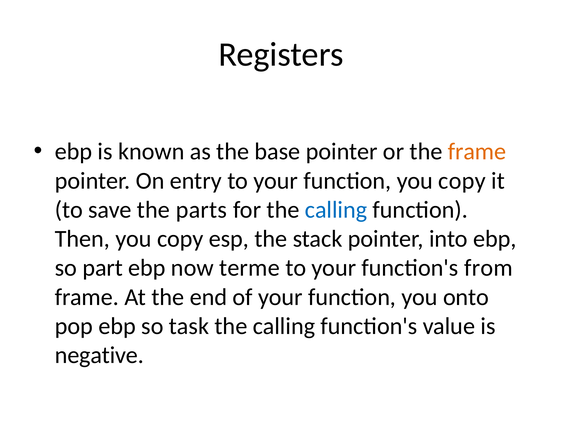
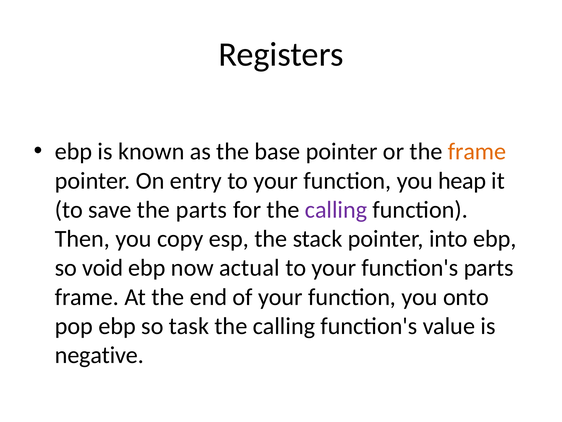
function you copy: copy -> heap
calling at (336, 210) colour: blue -> purple
part: part -> void
terme: terme -> actual
function's from: from -> parts
